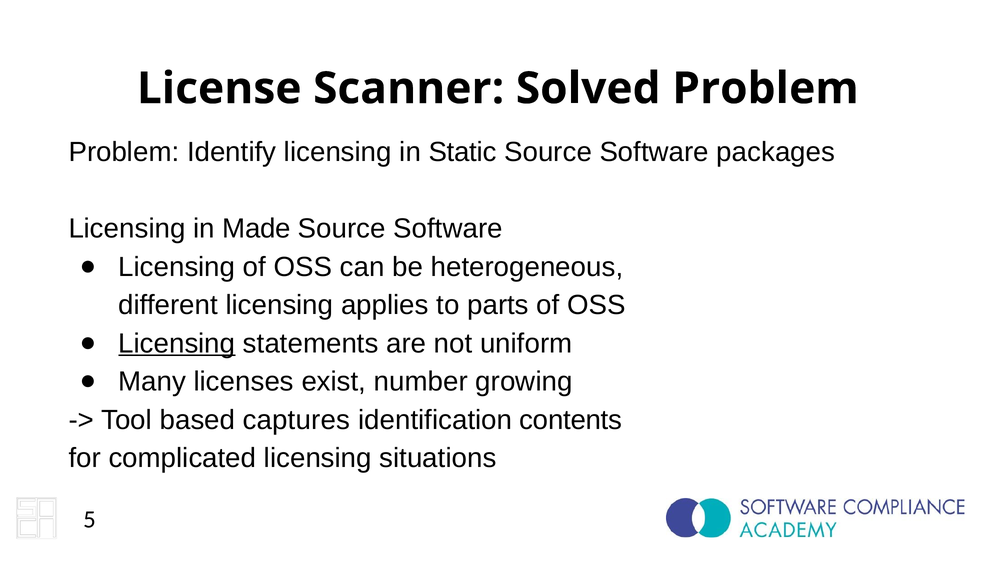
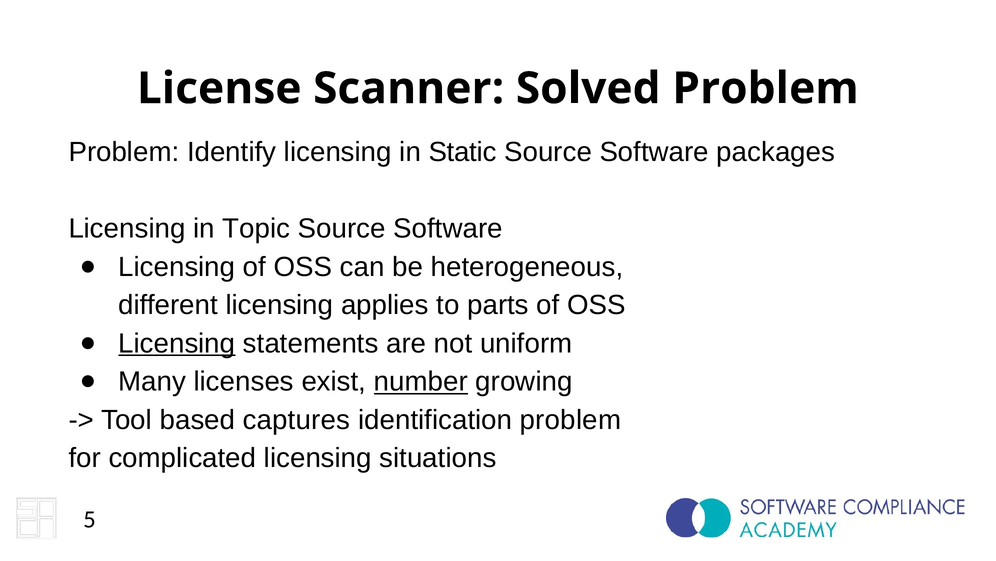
Made: Made -> Topic
number underline: none -> present
identification contents: contents -> problem
